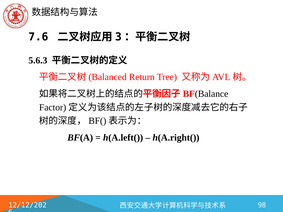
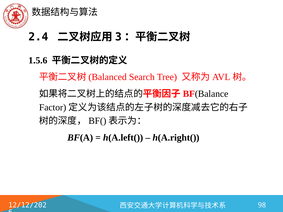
7.6: 7.6 -> 2.4
5.6.3: 5.6.3 -> 1.5.6
Return: Return -> Search
